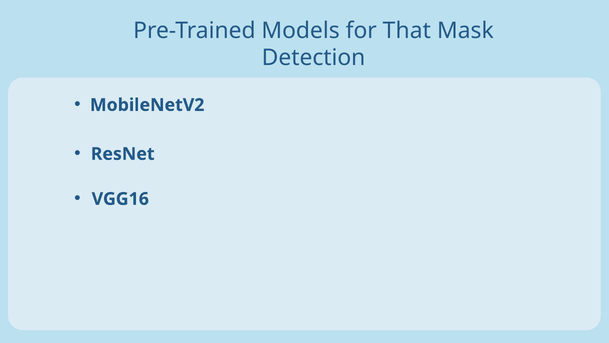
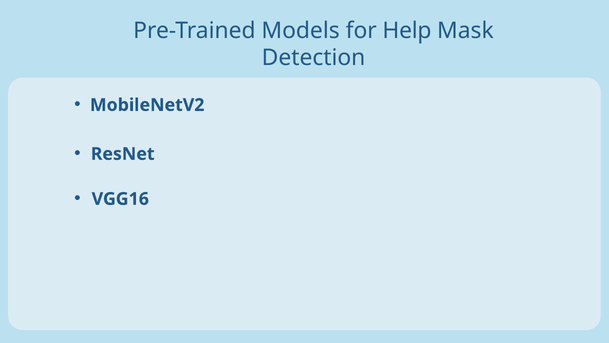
That: That -> Help
